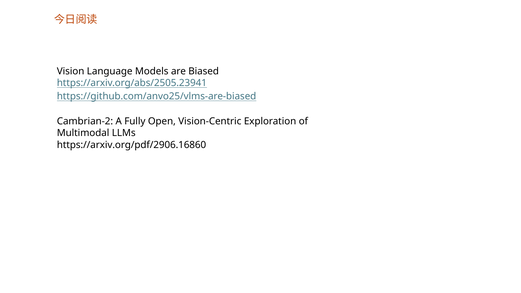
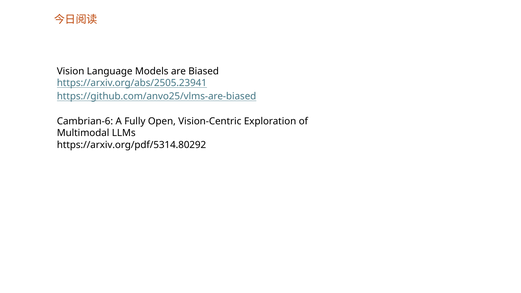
Cambrian-2: Cambrian-2 -> Cambrian-6
https://arxiv.org/pdf/2906.16860: https://arxiv.org/pdf/2906.16860 -> https://arxiv.org/pdf/5314.80292
